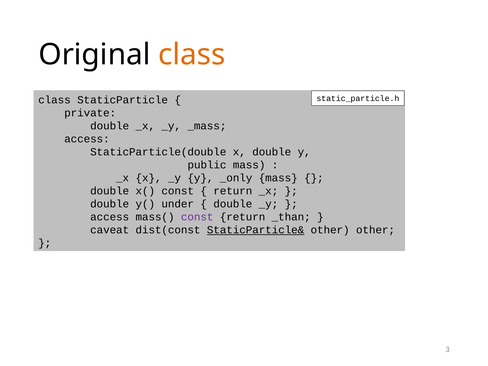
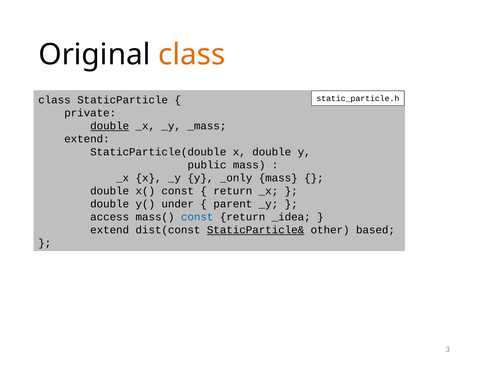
double at (110, 126) underline: none -> present
access at (87, 139): access -> extend
double at (233, 204): double -> parent
const at (197, 217) colour: purple -> blue
_than: _than -> _idea
caveat at (110, 230): caveat -> extend
other other: other -> based
